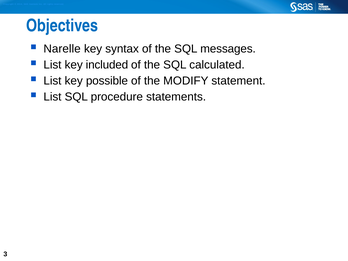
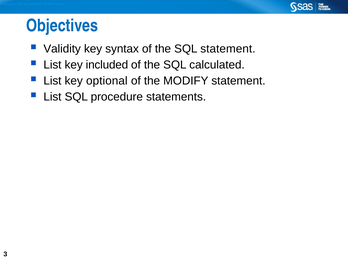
Narelle: Narelle -> Validity
SQL messages: messages -> statement
possible: possible -> optional
